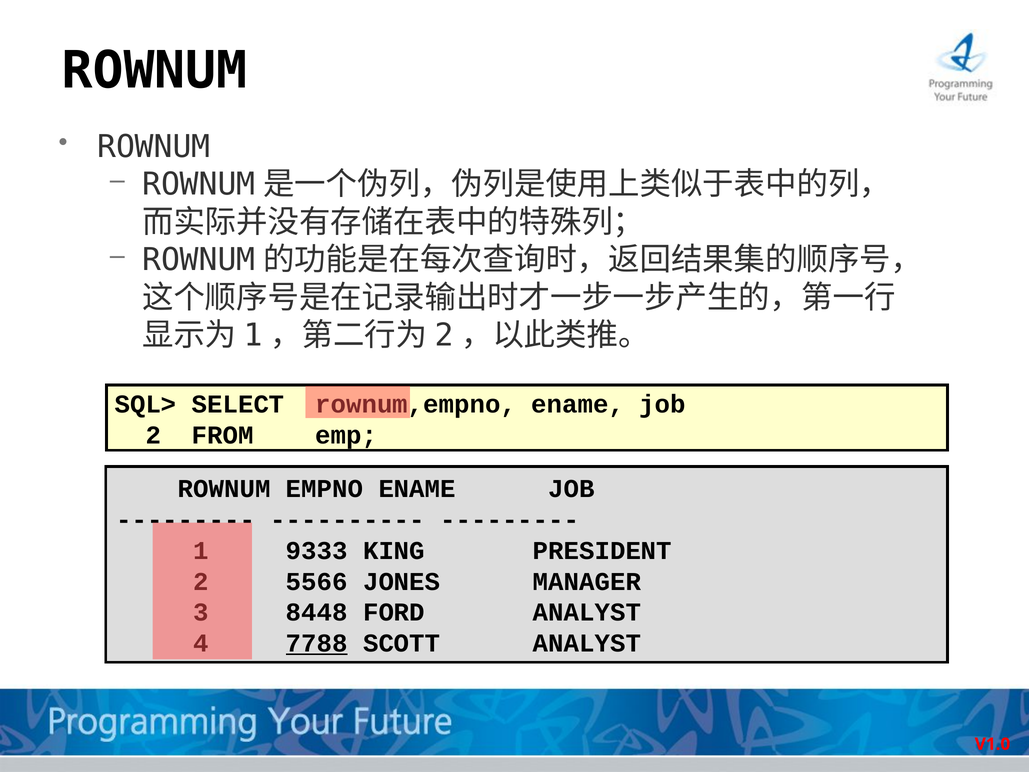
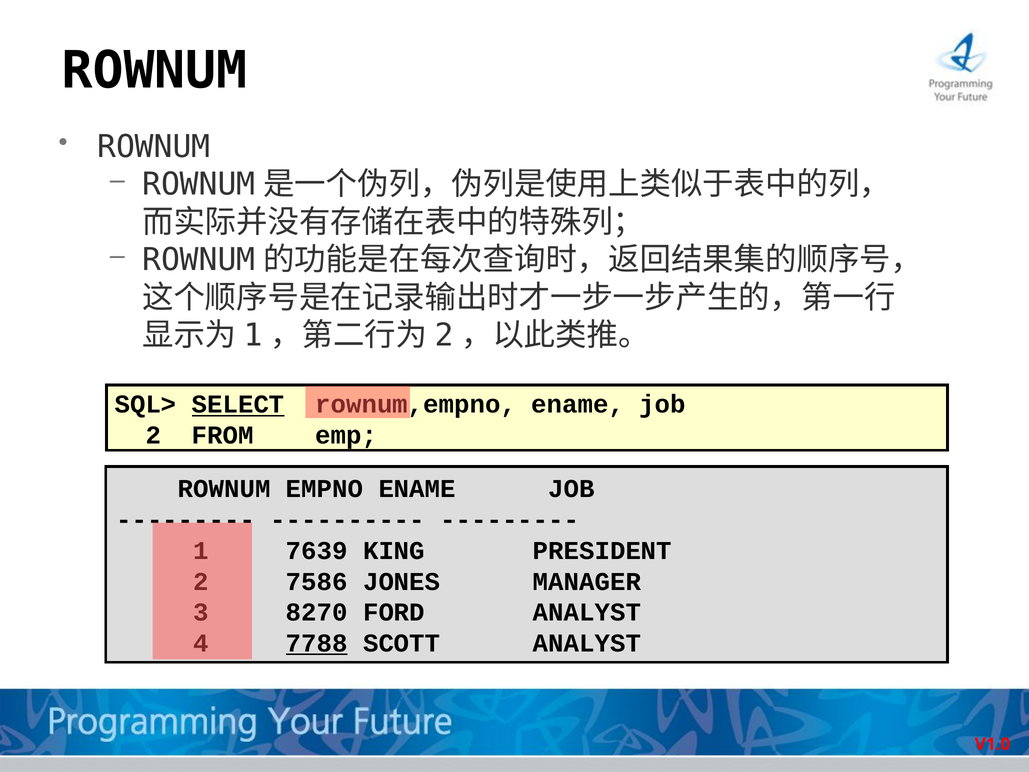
SELECT underline: none -> present
9333: 9333 -> 7639
5566: 5566 -> 7586
8448: 8448 -> 8270
